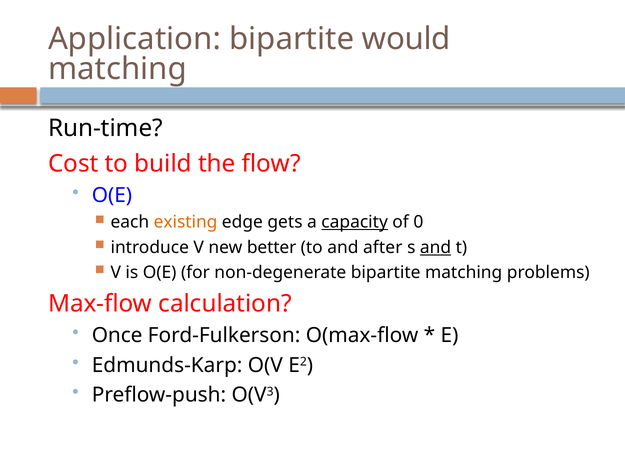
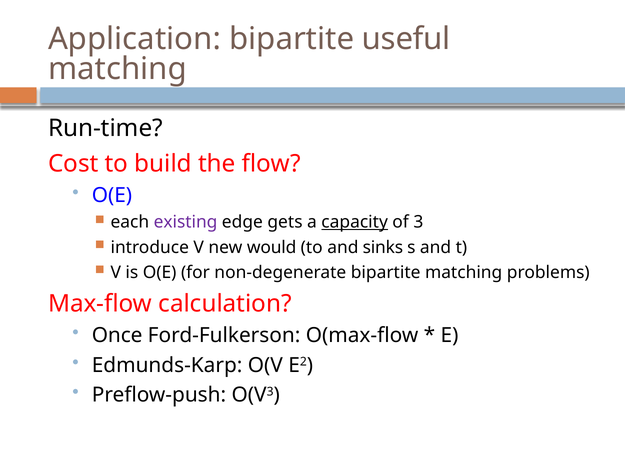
would: would -> useful
existing colour: orange -> purple
0: 0 -> 3
better: better -> would
after: after -> sinks
and at (436, 248) underline: present -> none
